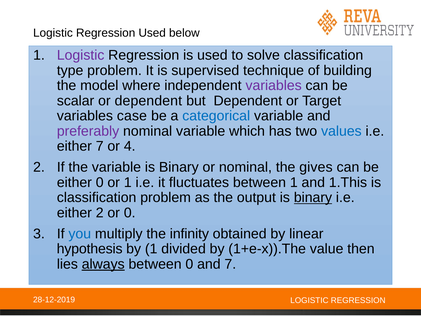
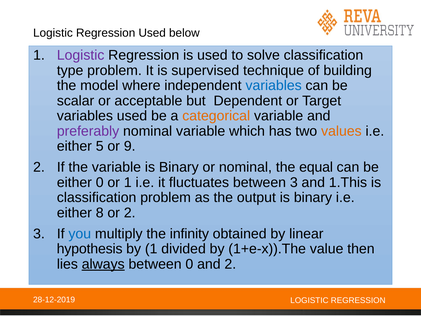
variables at (274, 86) colour: purple -> blue
or dependent: dependent -> acceptable
variables case: case -> used
categorical colour: blue -> orange
values colour: blue -> orange
either 7: 7 -> 5
4: 4 -> 9
gives: gives -> equal
between 1: 1 -> 3
binary at (313, 197) underline: present -> none
either 2: 2 -> 8
or 0: 0 -> 2
and 7: 7 -> 2
